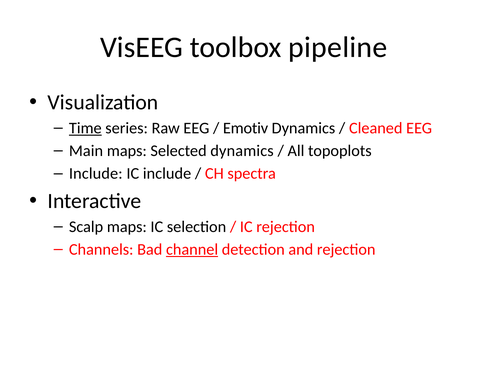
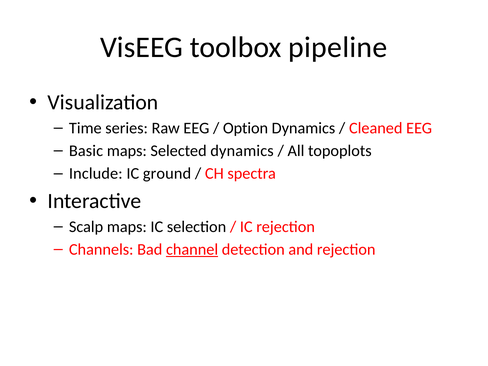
Time underline: present -> none
Emotiv: Emotiv -> Option
Main: Main -> Basic
IC include: include -> ground
